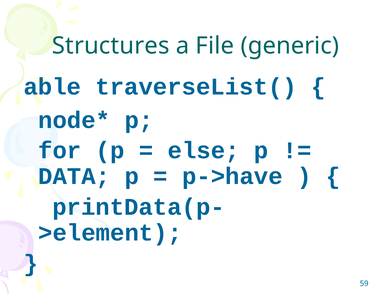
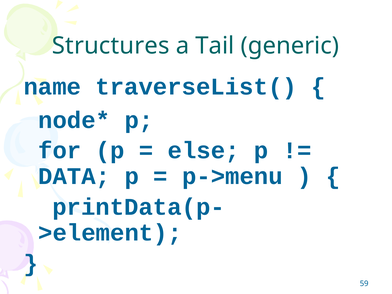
File: File -> Tail
able: able -> name
p->have: p->have -> p->menu
